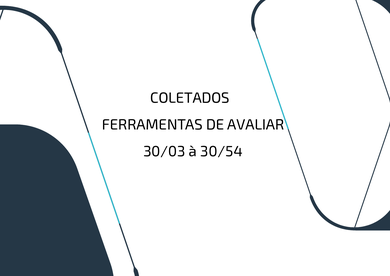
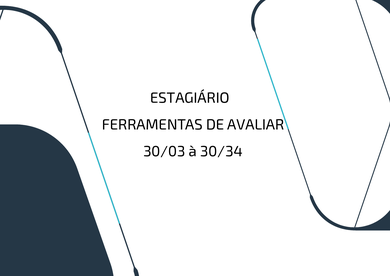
COLETADOS: COLETADOS -> ESTAGIÁRIO
30/54: 30/54 -> 30/34
